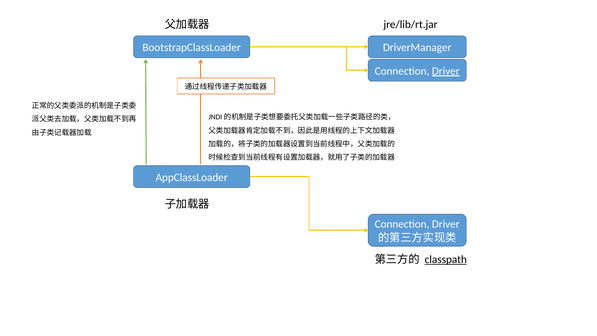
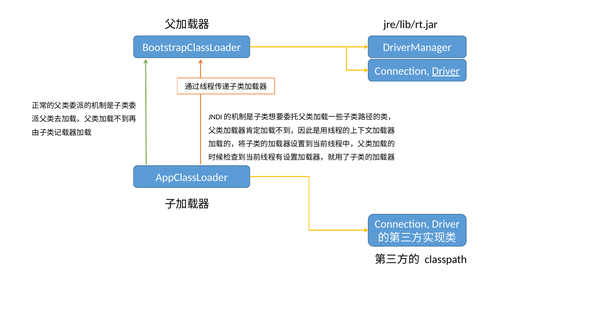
classpath underline: present -> none
